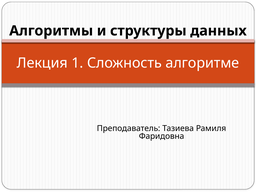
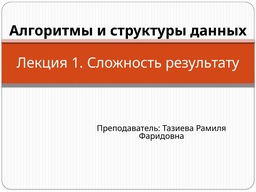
алгоритме: алгоритме -> результату
